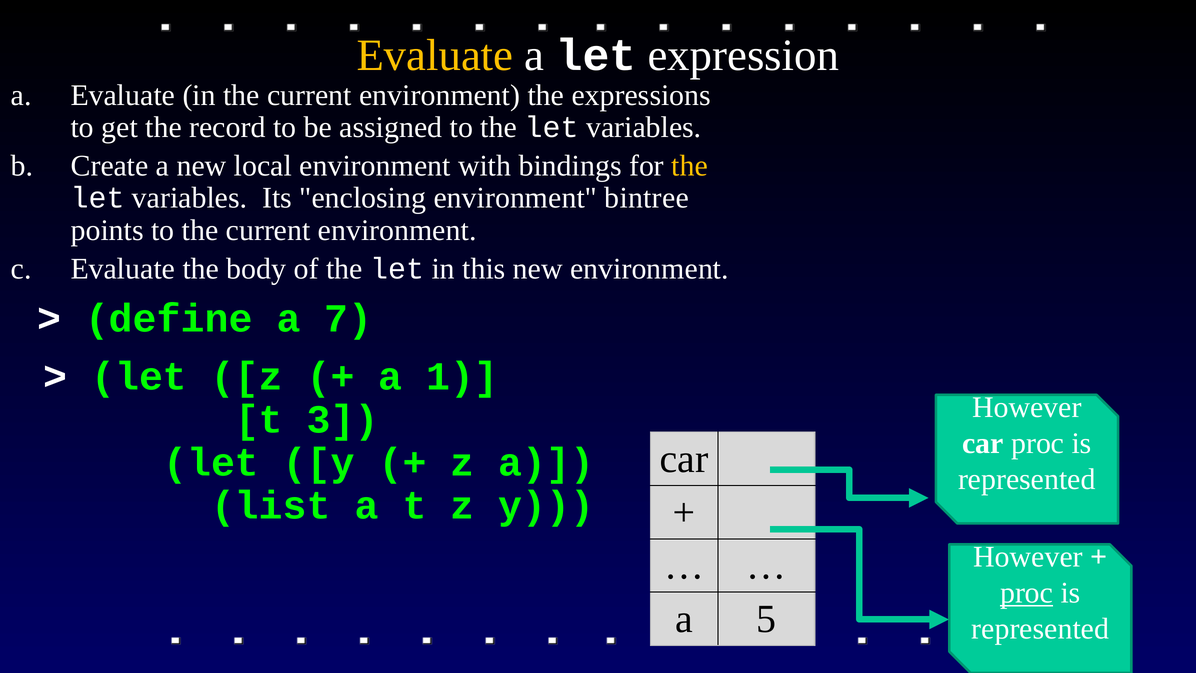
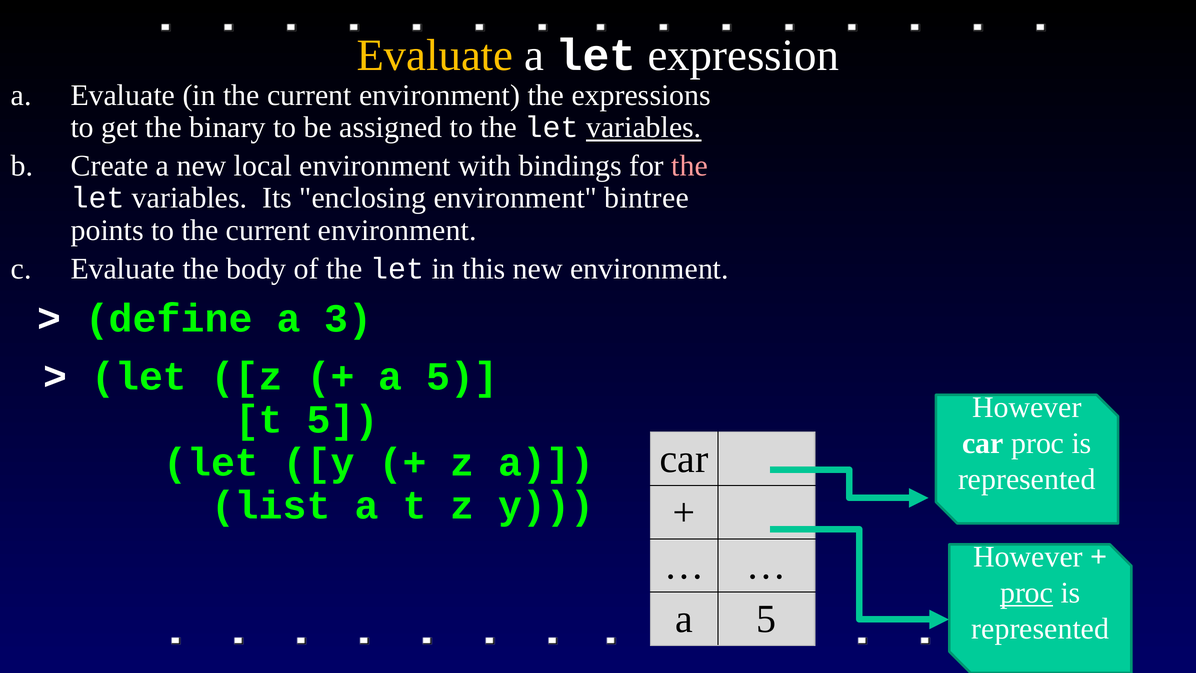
record: record -> binary
variables at (644, 128) underline: none -> present
the at (690, 166) colour: yellow -> pink
7: 7 -> 3
1 at (462, 376): 1 -> 5
t 3: 3 -> 5
